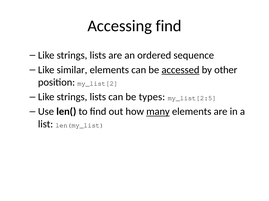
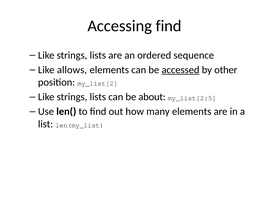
similar: similar -> allows
types: types -> about
many underline: present -> none
